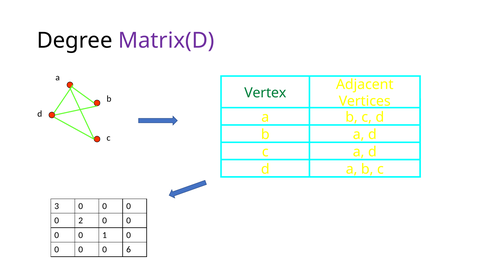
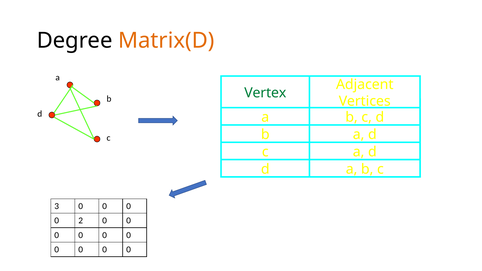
Matrix(D colour: purple -> orange
1 at (105, 235): 1 -> 0
6 at (129, 250): 6 -> 0
